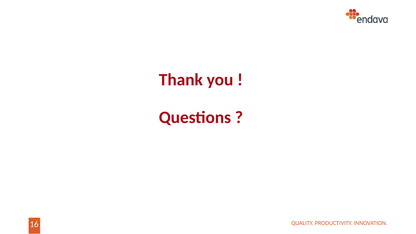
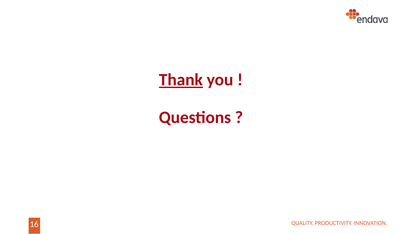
Thank underline: none -> present
